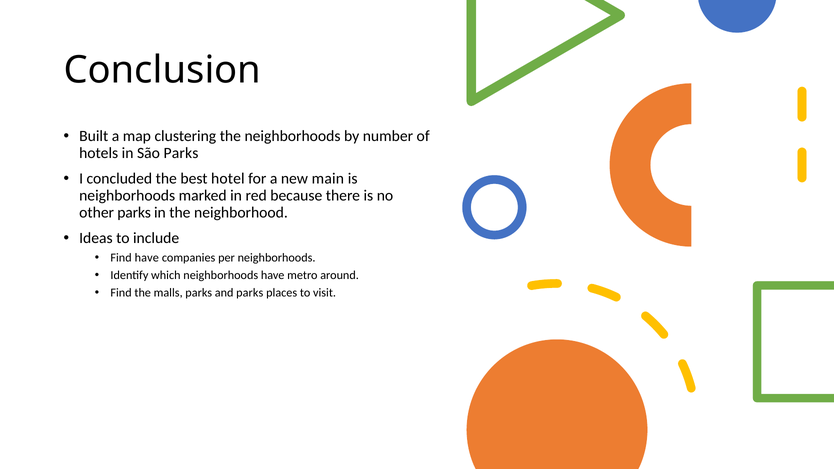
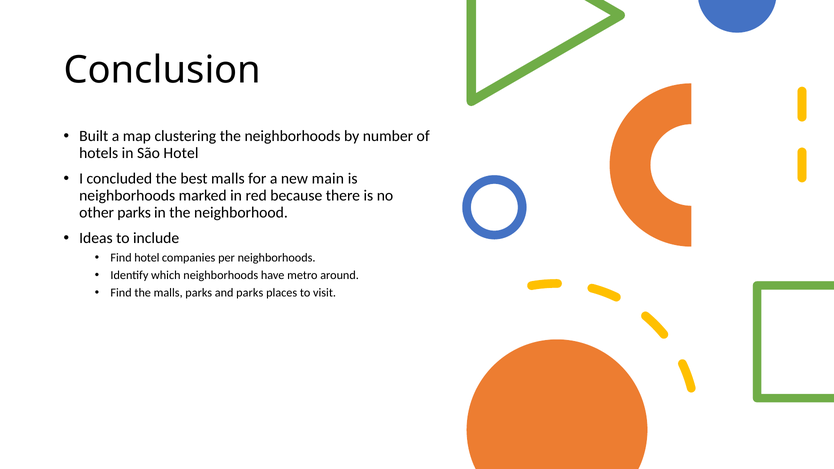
São Parks: Parks -> Hotel
best hotel: hotel -> malls
Find have: have -> hotel
